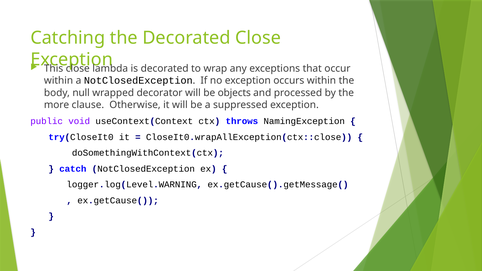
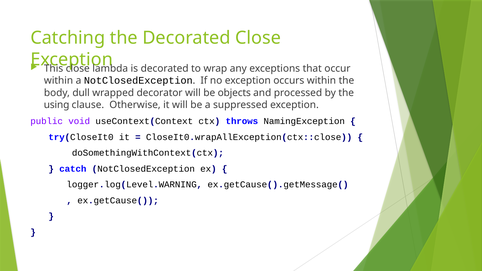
null: null -> dull
more: more -> using
